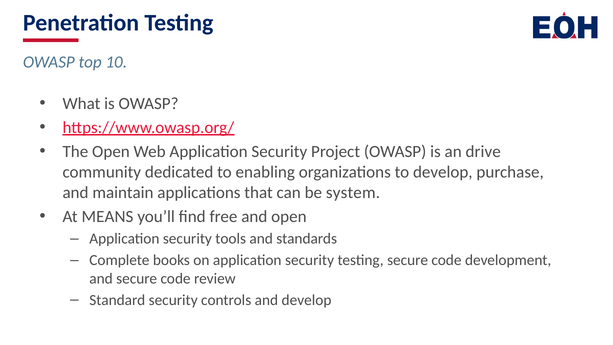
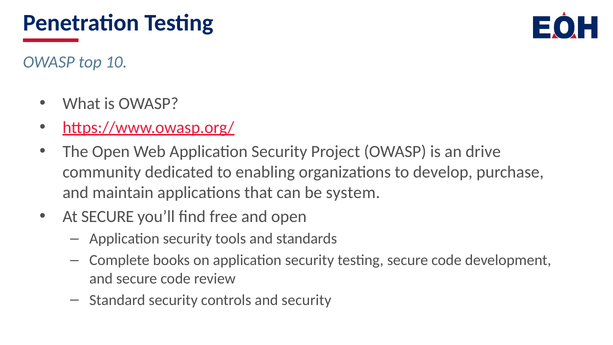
At MEANS: MEANS -> SECURE
and develop: develop -> security
